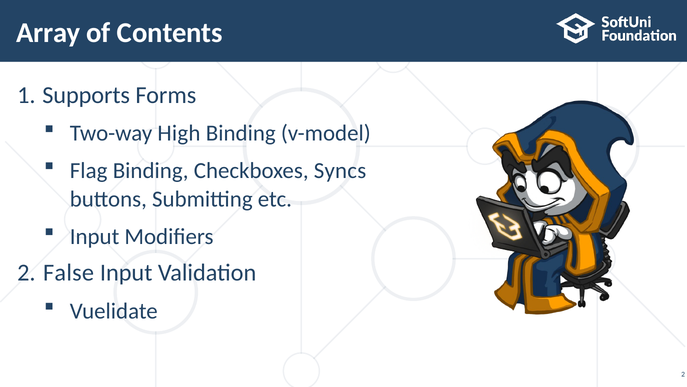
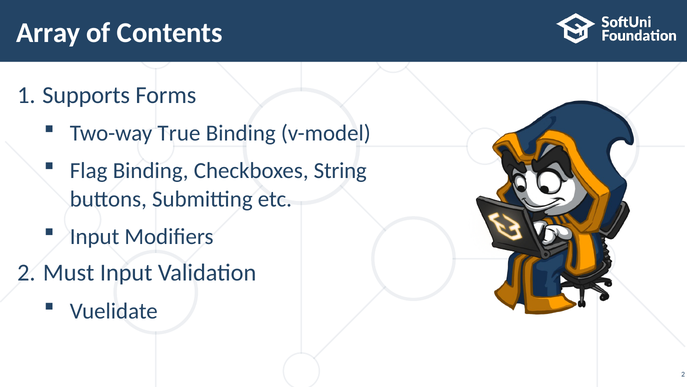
High: High -> True
Syncs: Syncs -> String
False: False -> Must
